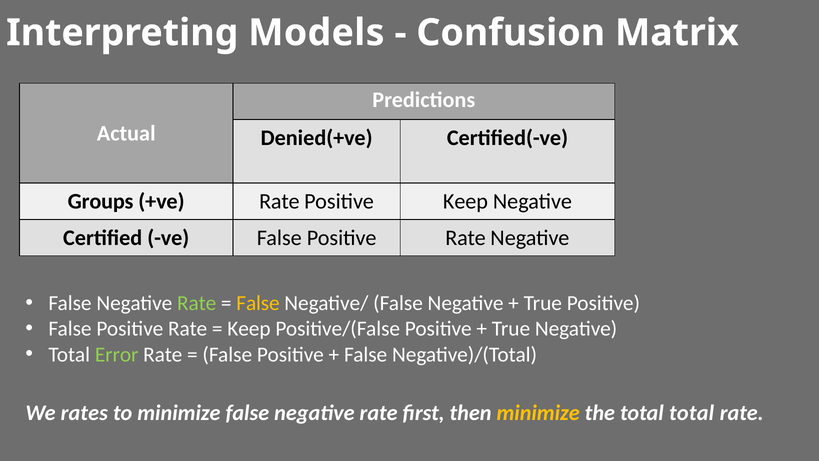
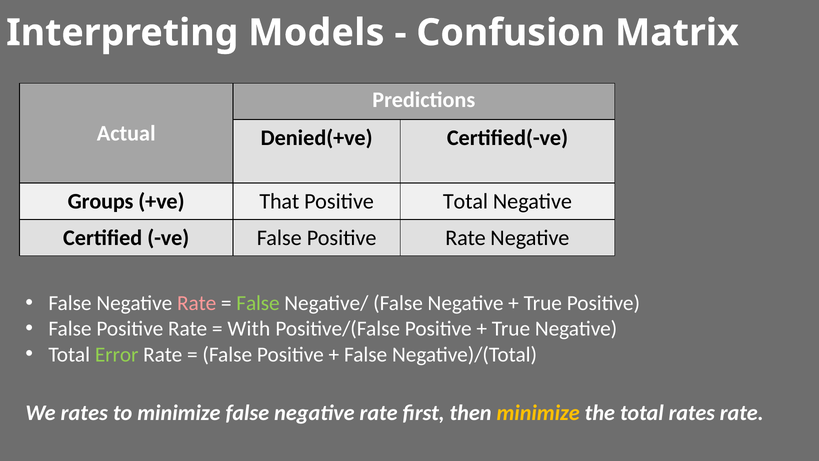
+ve Rate: Rate -> That
Positive Keep: Keep -> Total
Rate at (197, 303) colour: light green -> pink
False at (258, 303) colour: yellow -> light green
Keep at (249, 329): Keep -> With
total total: total -> rates
